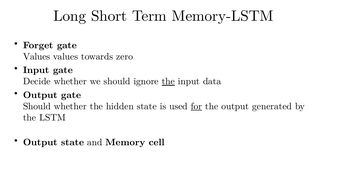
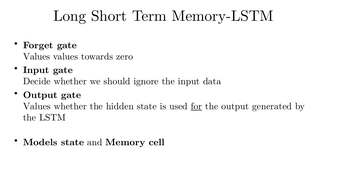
the at (168, 81) underline: present -> none
Should at (37, 106): Should -> Values
Output at (40, 142): Output -> Models
